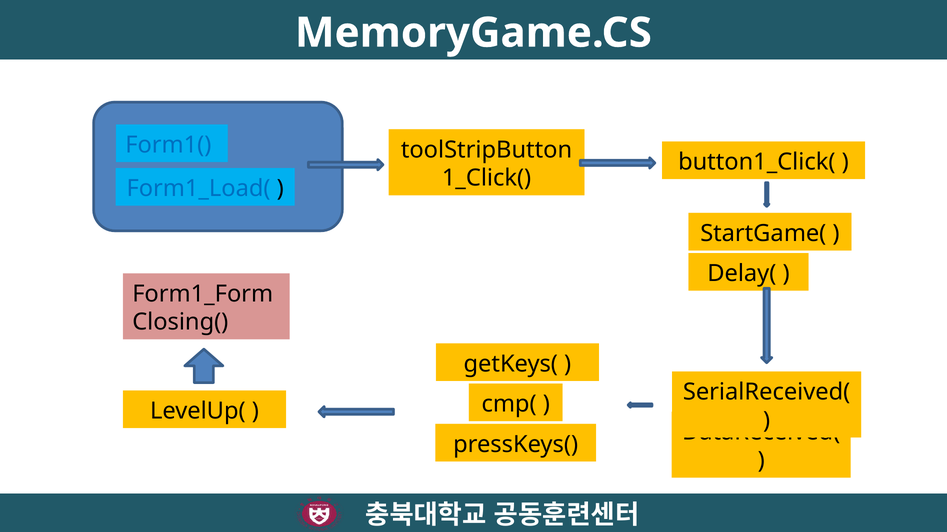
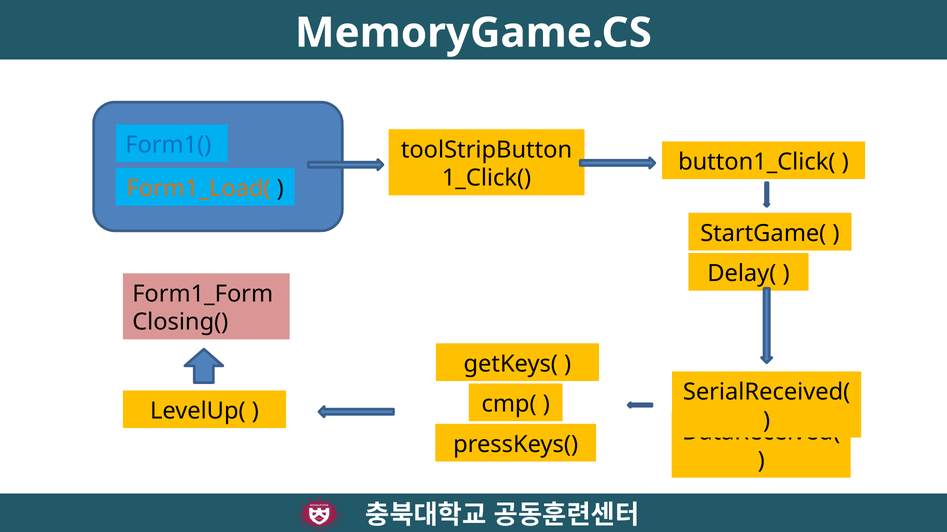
Form1_Load( colour: blue -> orange
